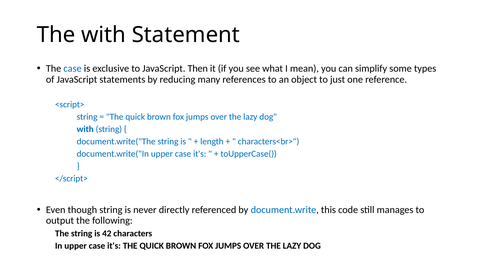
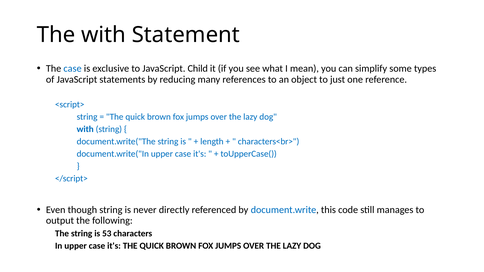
Then: Then -> Child
42: 42 -> 53
